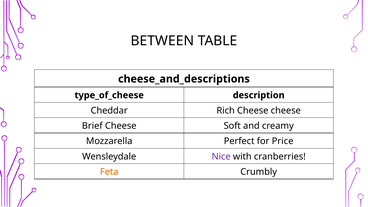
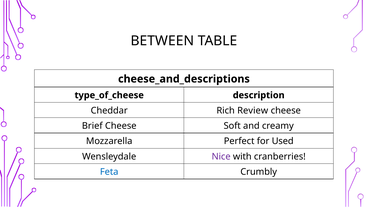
Rich Cheese: Cheese -> Review
Price: Price -> Used
Feta colour: orange -> blue
